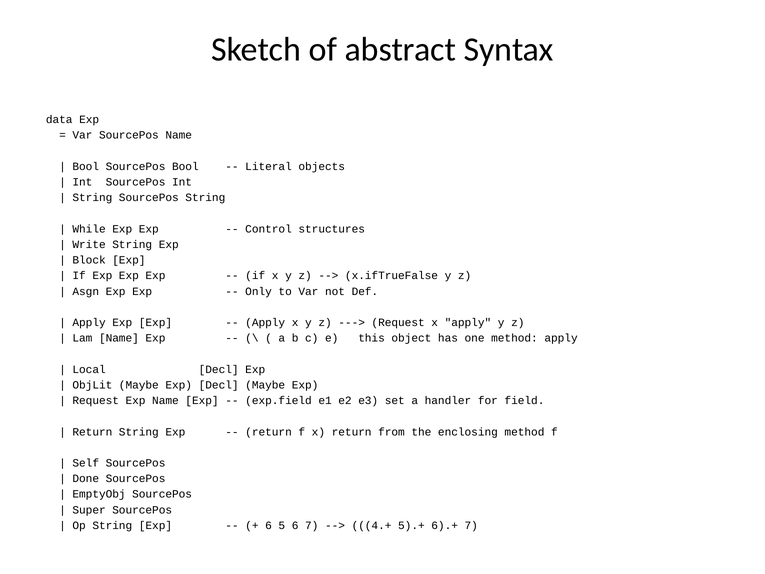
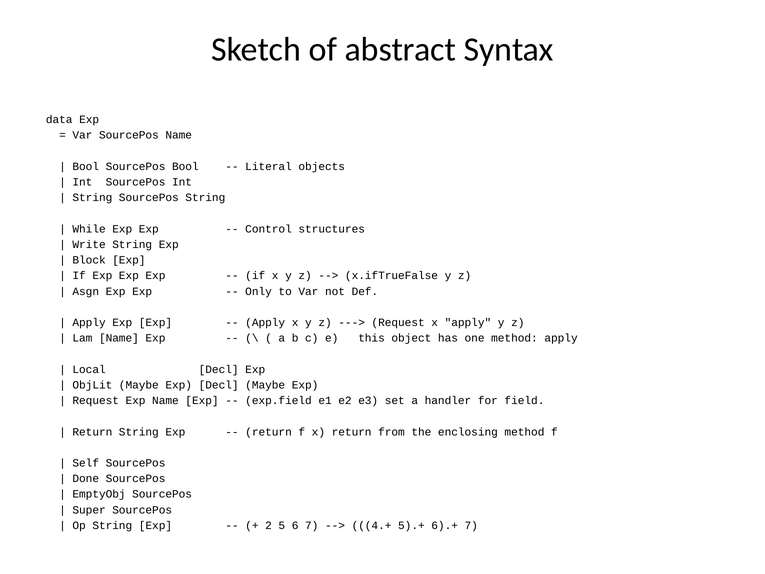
6 at (269, 525): 6 -> 2
